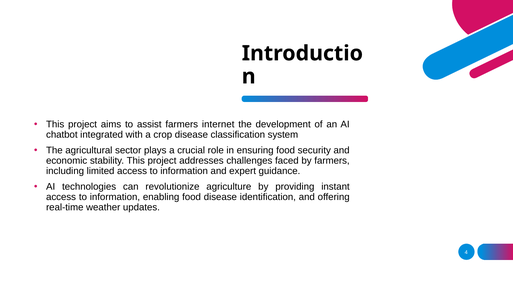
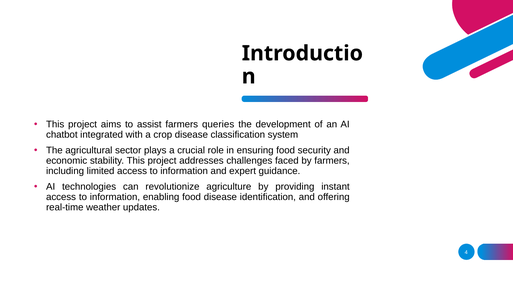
internet: internet -> queries
